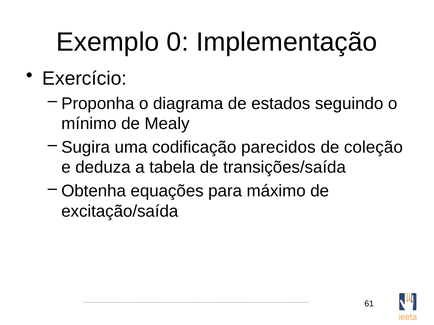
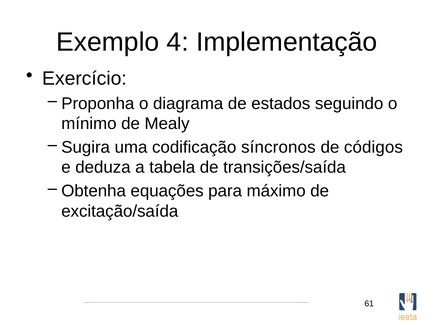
0: 0 -> 4
parecidos: parecidos -> síncronos
coleção: coleção -> códigos
